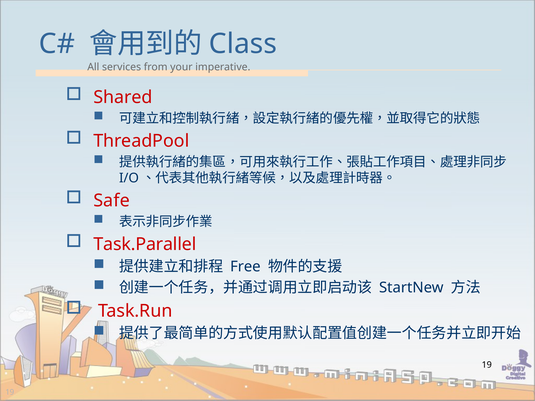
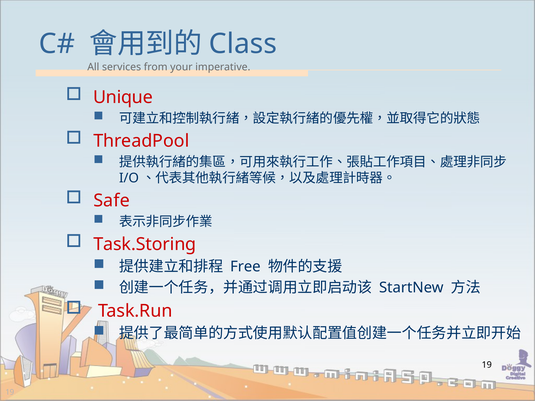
Shared: Shared -> Unique
Task.Parallel: Task.Parallel -> Task.Storing
